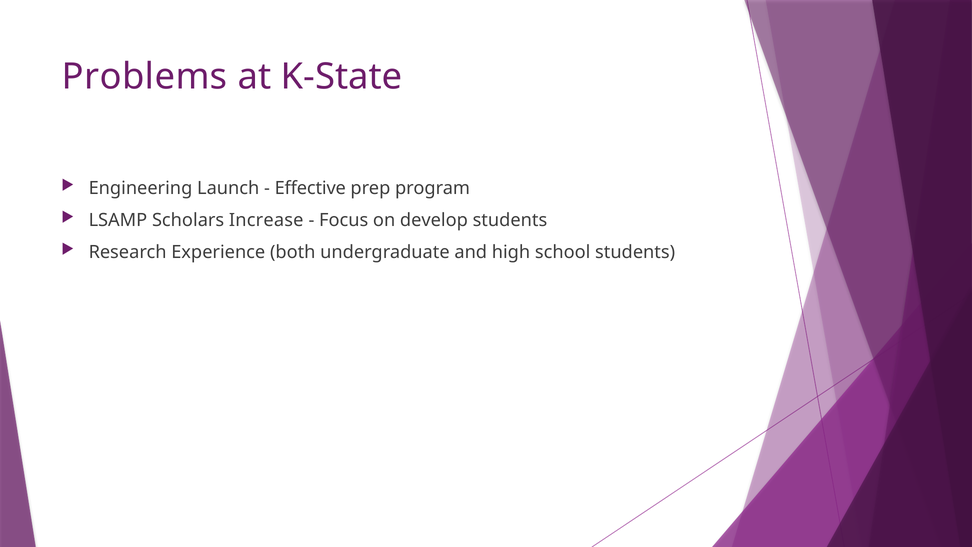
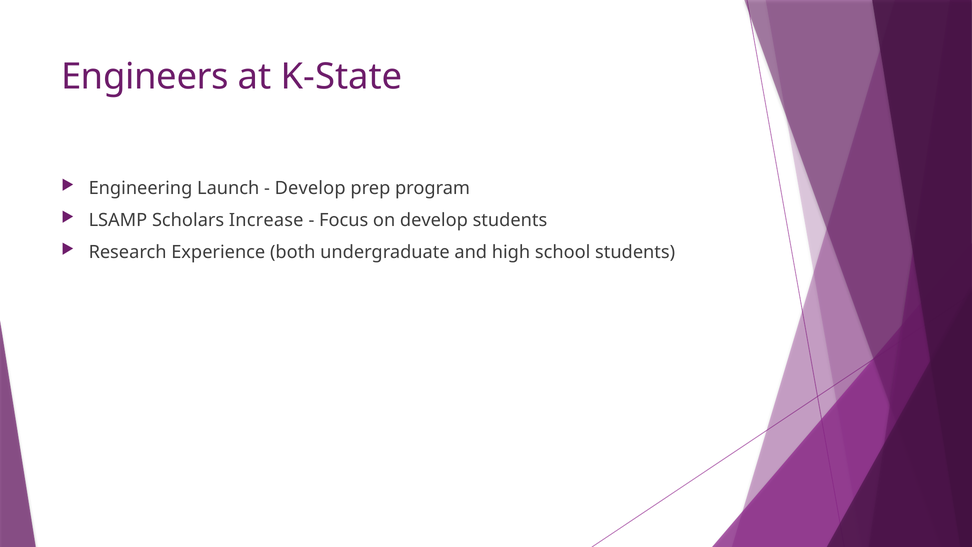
Problems: Problems -> Engineers
Effective at (310, 188): Effective -> Develop
